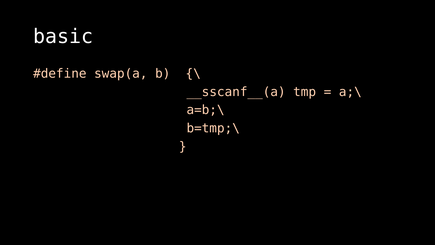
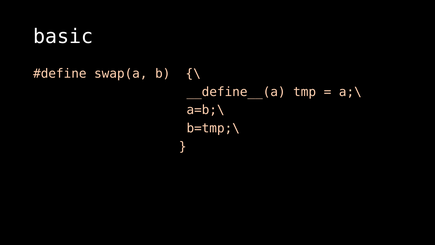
__sscanf__(a: __sscanf__(a -> __define__(a
